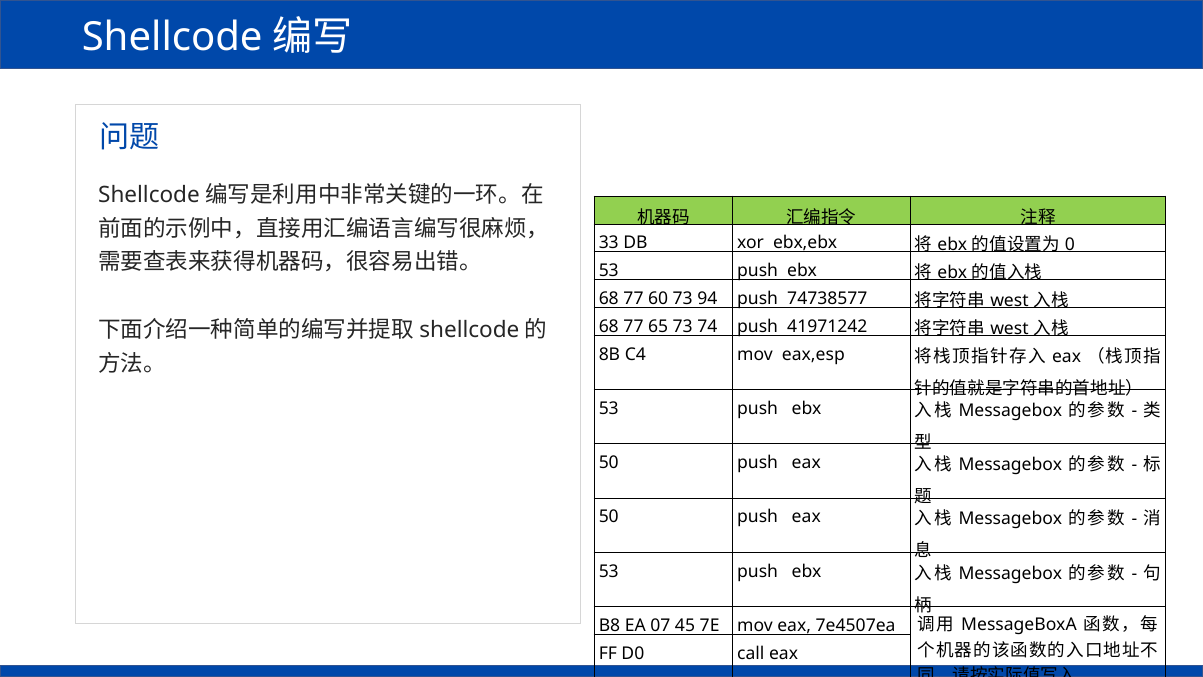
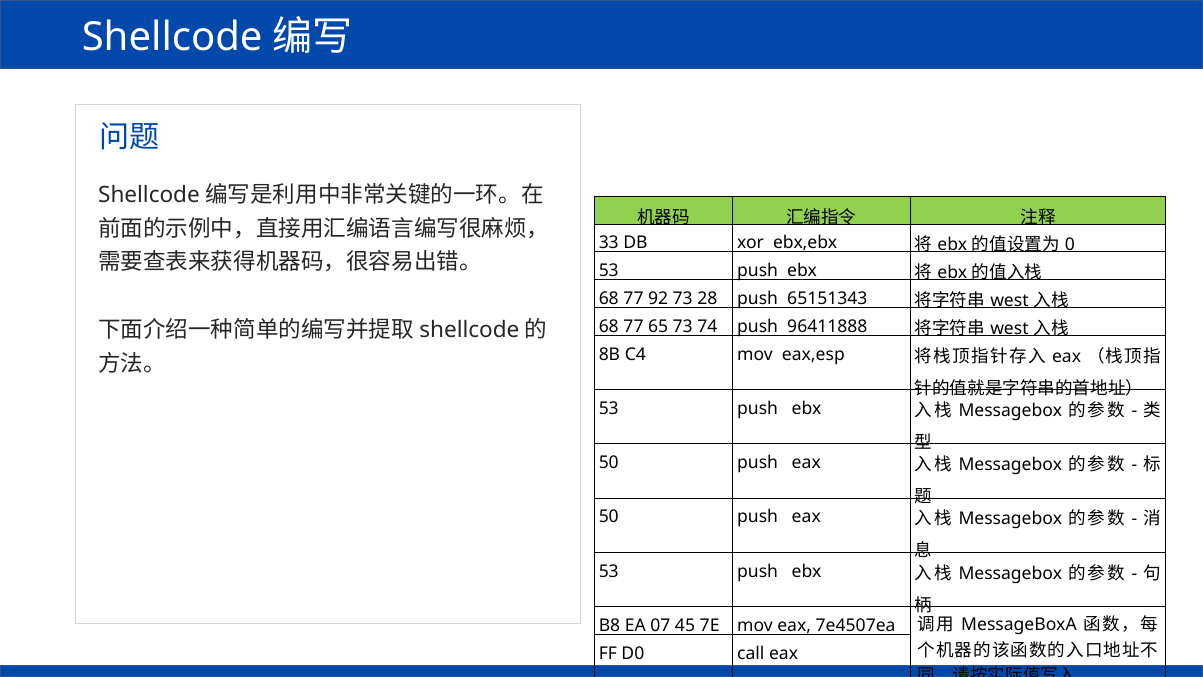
60: 60 -> 92
94: 94 -> 28
74738577: 74738577 -> 65151343
41971242: 41971242 -> 96411888
